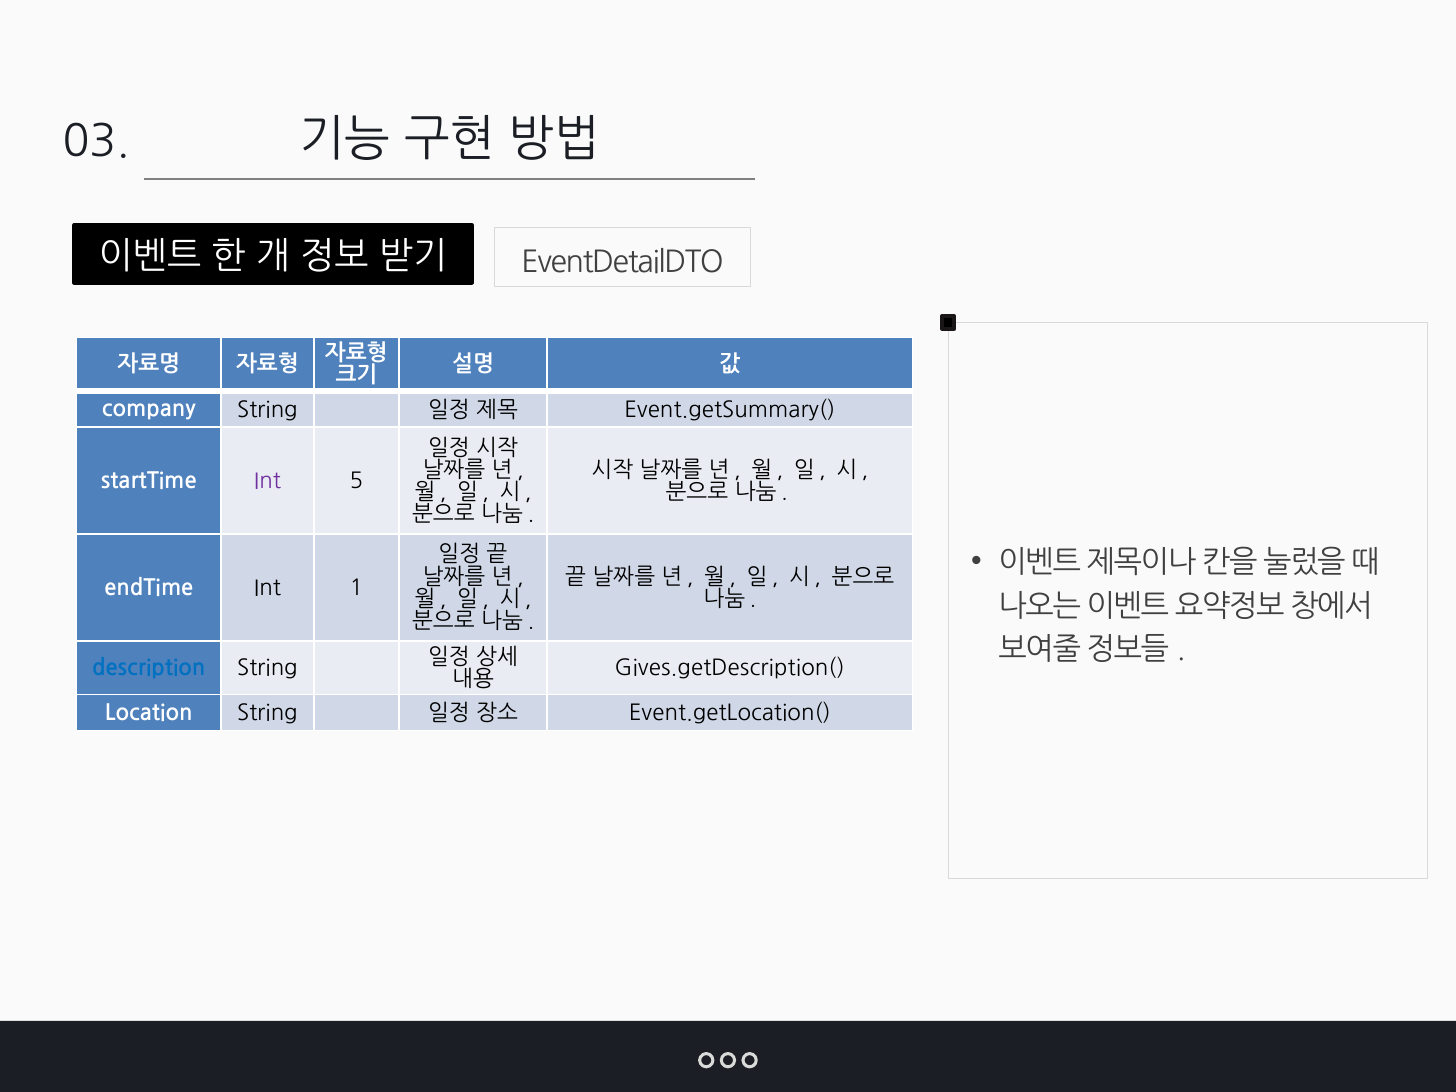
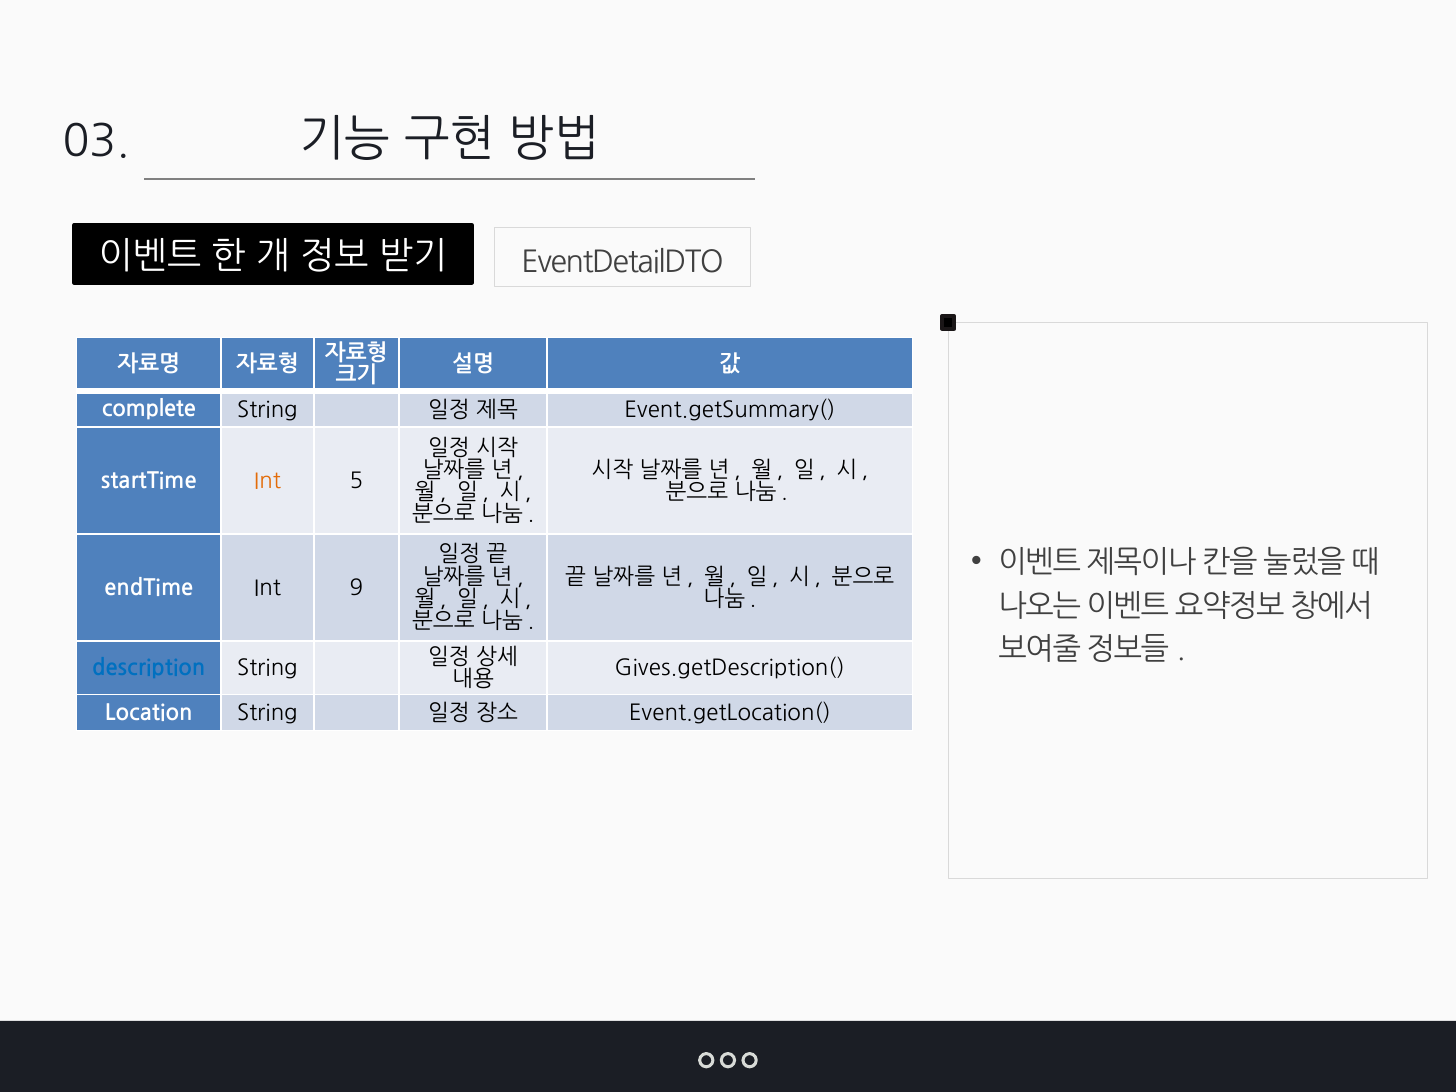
company: company -> complete
Int at (267, 481) colour: purple -> orange
1: 1 -> 9
